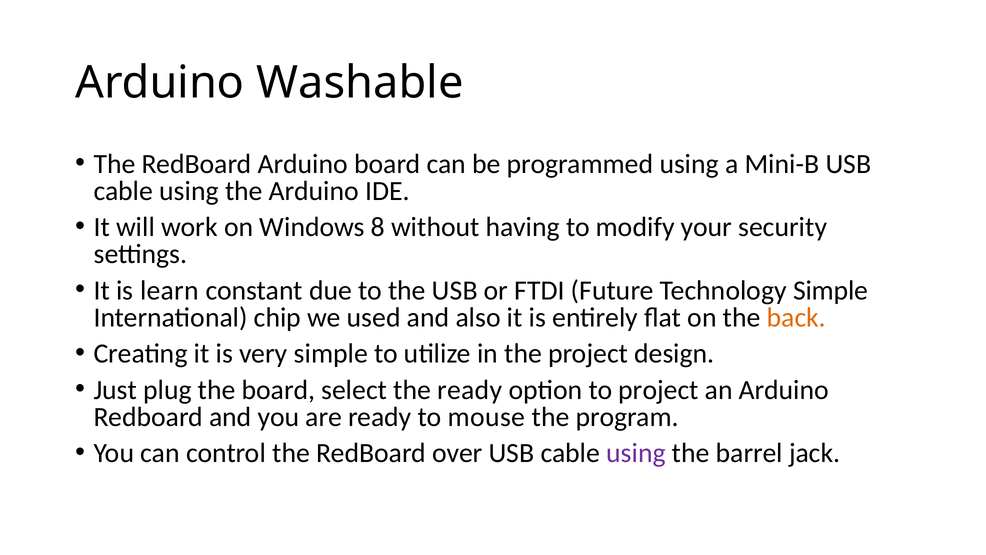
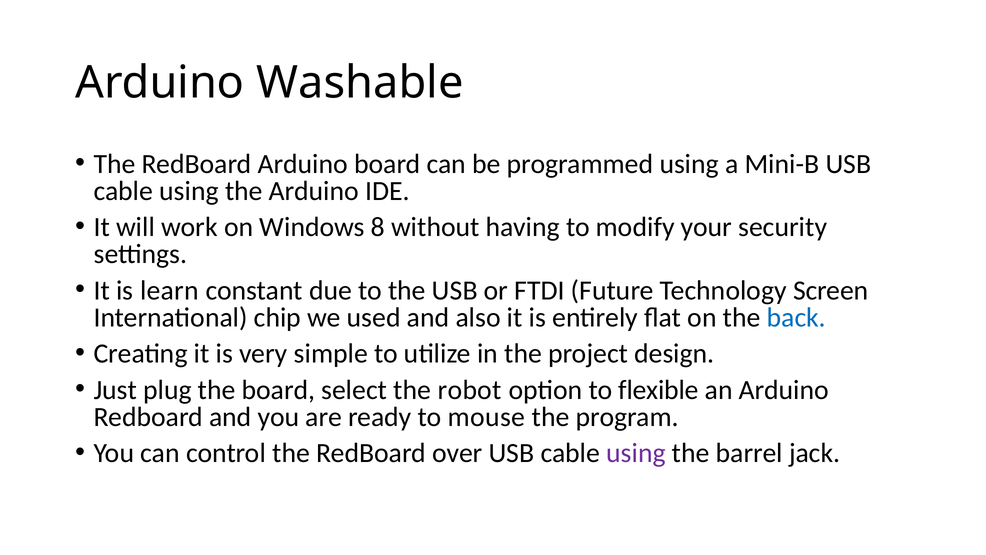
Technology Simple: Simple -> Screen
back colour: orange -> blue
the ready: ready -> robot
to project: project -> flexible
